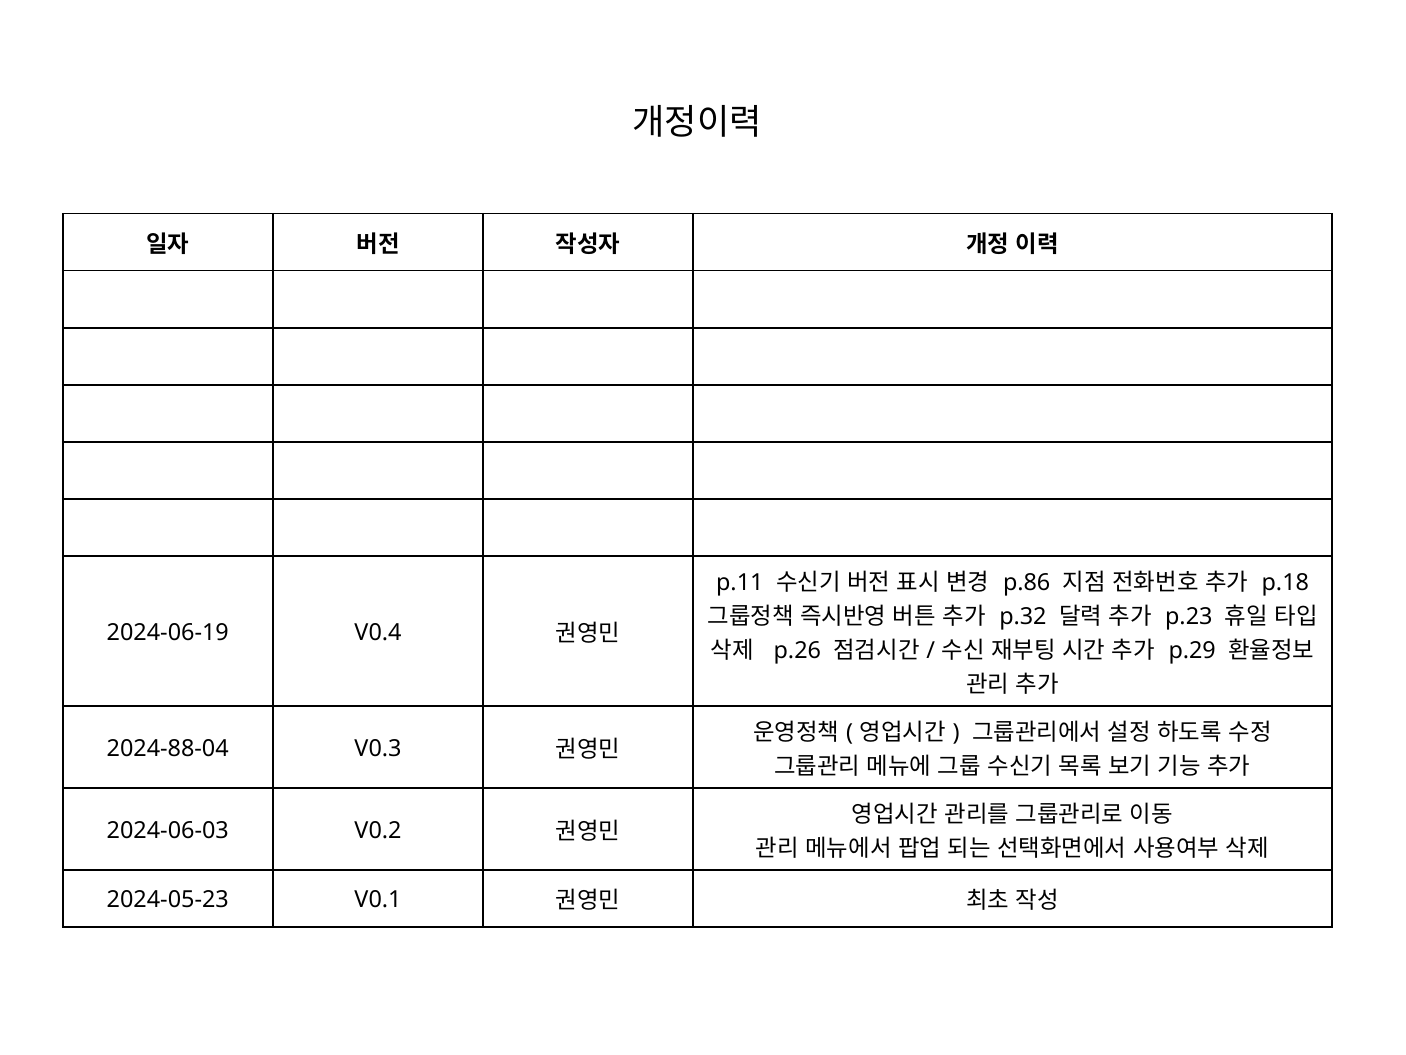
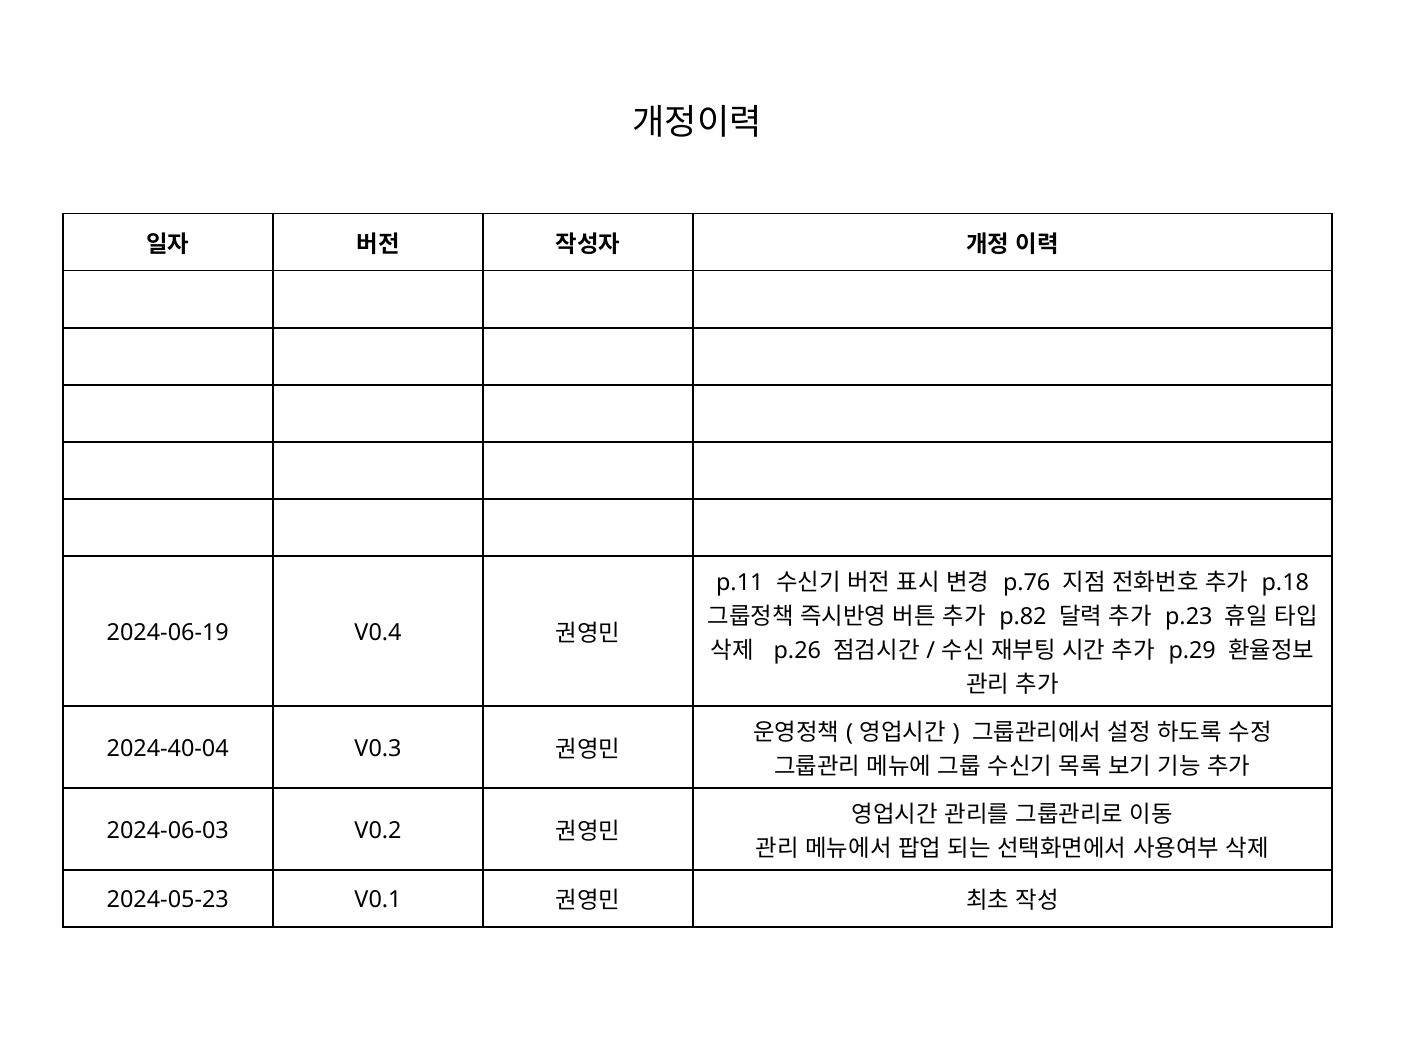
p.86: p.86 -> p.76
p.32: p.32 -> p.82
2024-88-04: 2024-88-04 -> 2024-40-04
